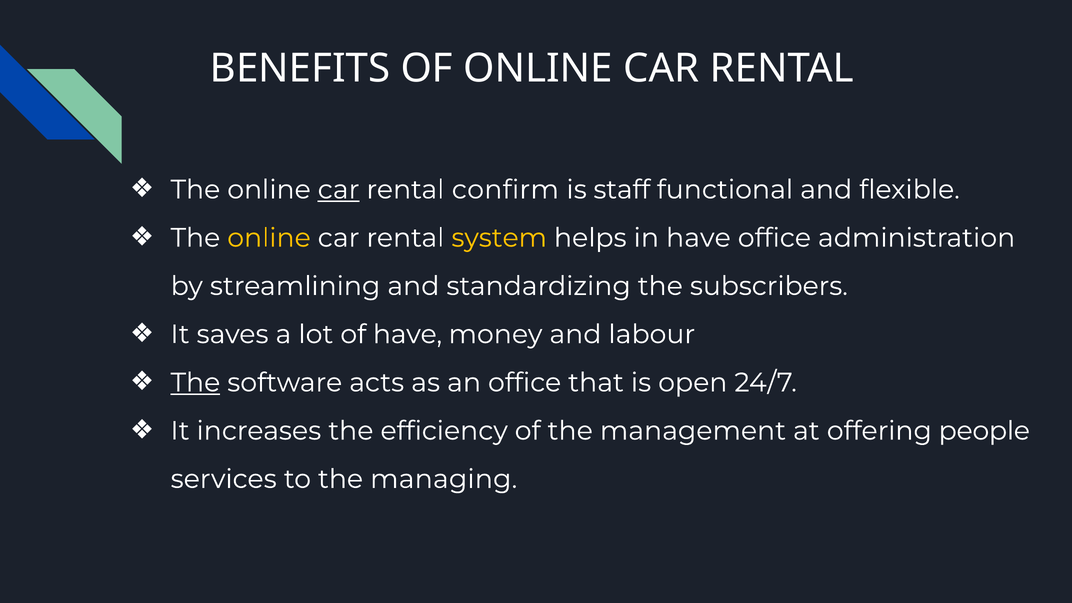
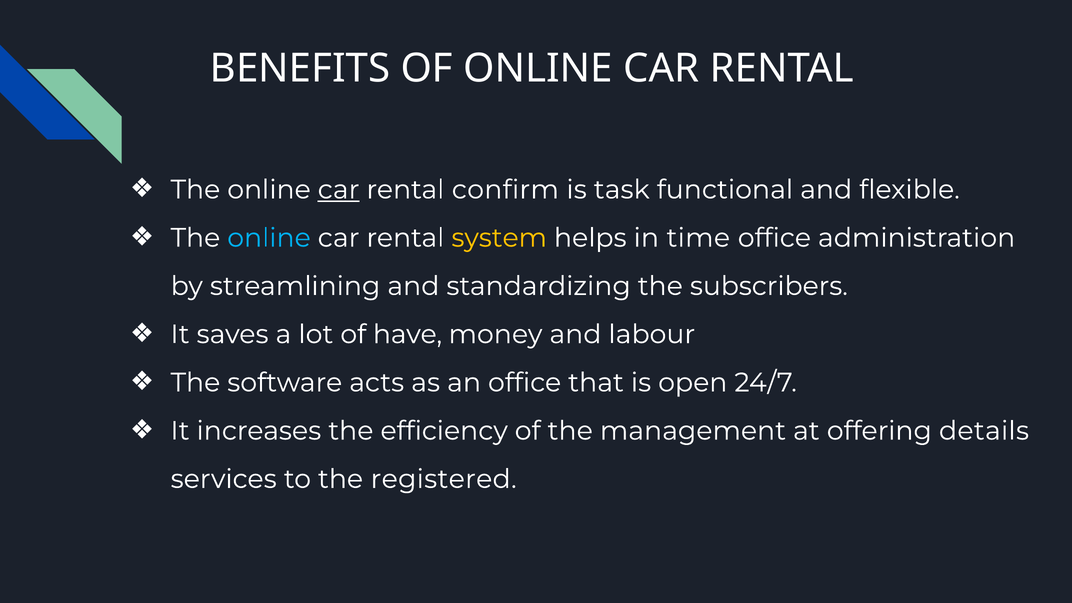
staff: staff -> task
online at (269, 238) colour: yellow -> light blue
in have: have -> time
The at (195, 383) underline: present -> none
people: people -> details
managing: managing -> registered
